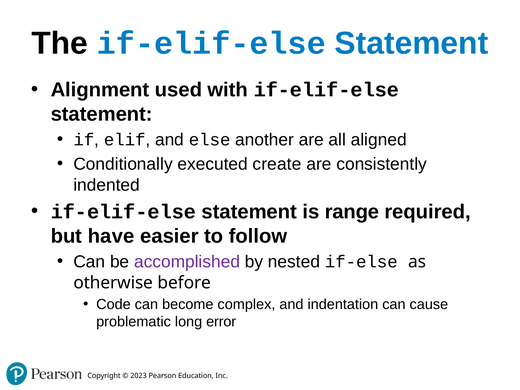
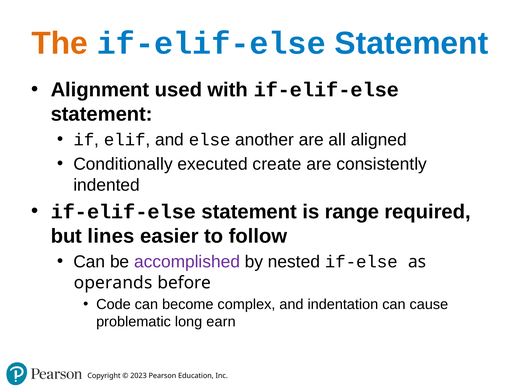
The colour: black -> orange
have: have -> lines
otherwise: otherwise -> operands
error: error -> earn
